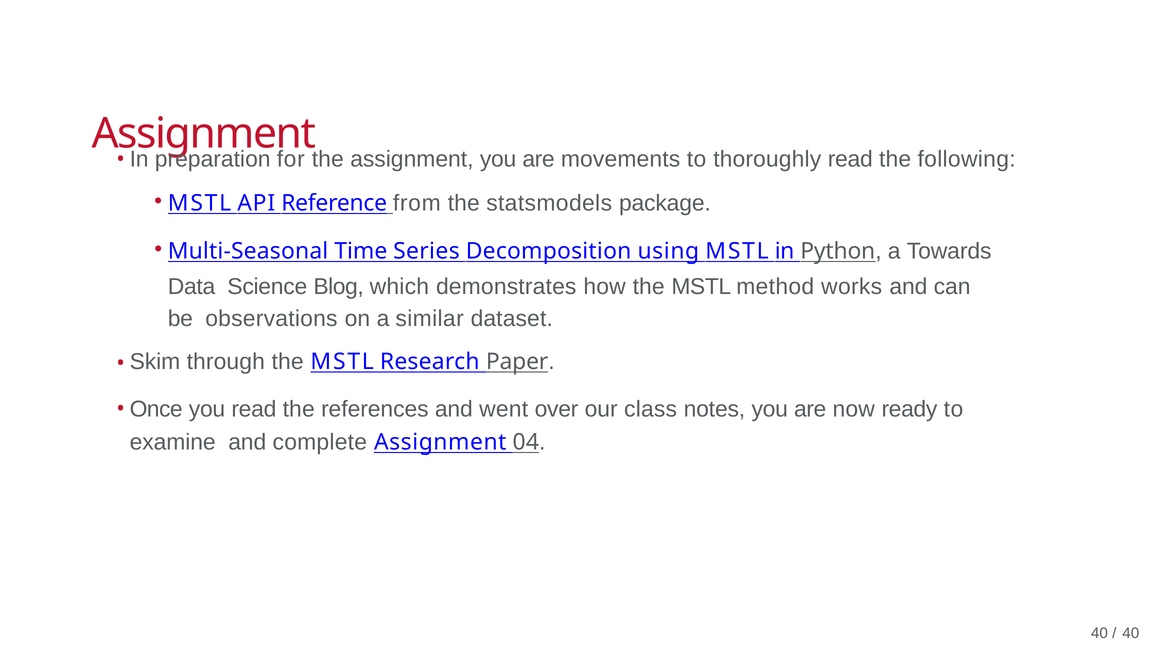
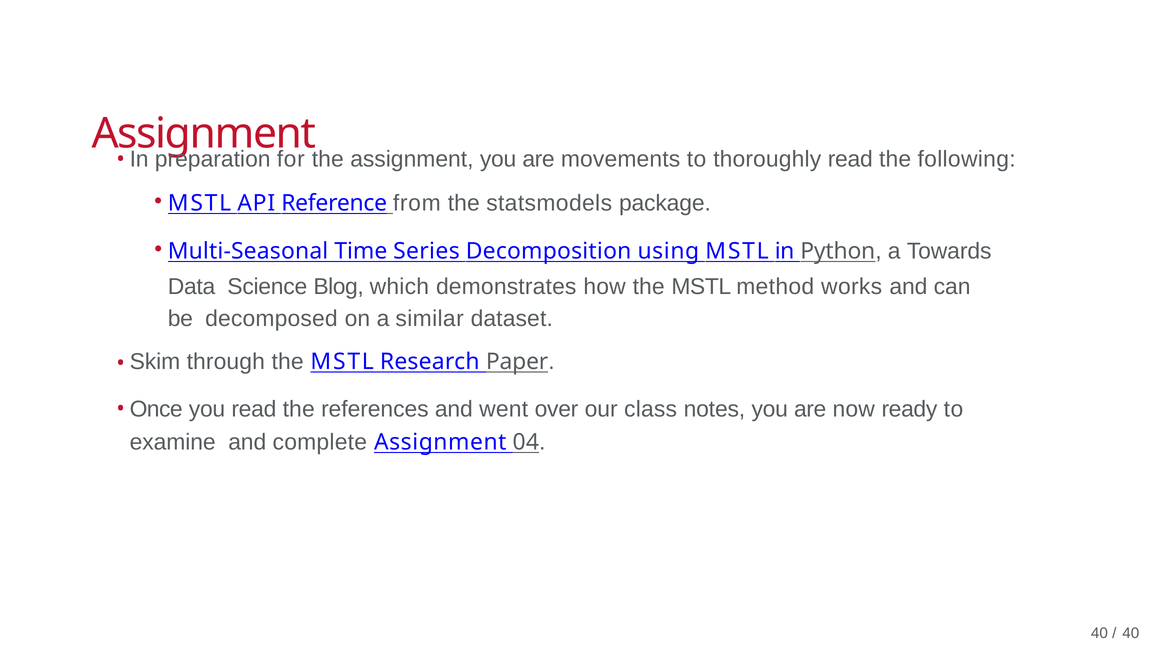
observations: observations -> decomposed
